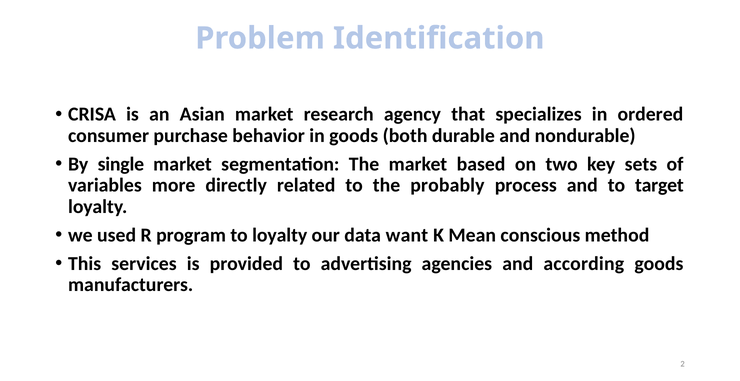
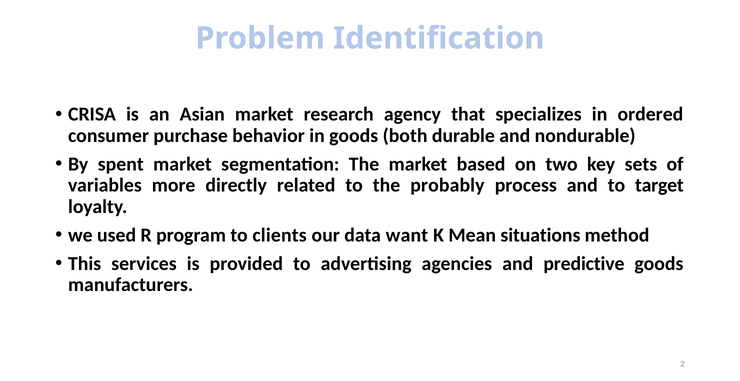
single: single -> spent
to loyalty: loyalty -> clients
conscious: conscious -> situations
according: according -> predictive
